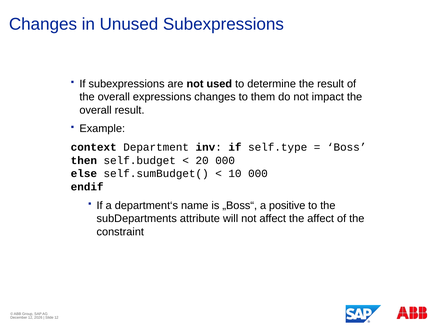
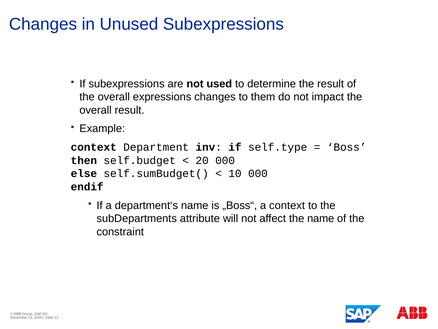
a positive: positive -> context
the affect: affect -> name
